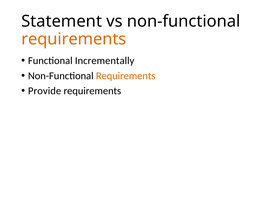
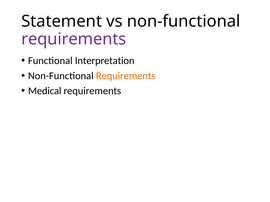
requirements at (74, 39) colour: orange -> purple
Incrementally: Incrementally -> Interpretation
Provide: Provide -> Medical
